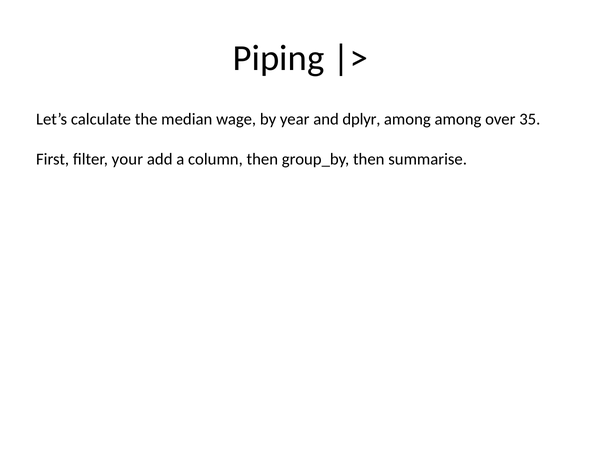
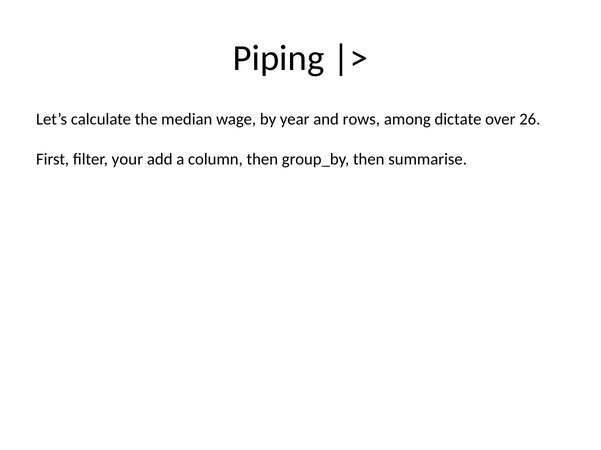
dplyr: dplyr -> rows
among among: among -> dictate
35: 35 -> 26
